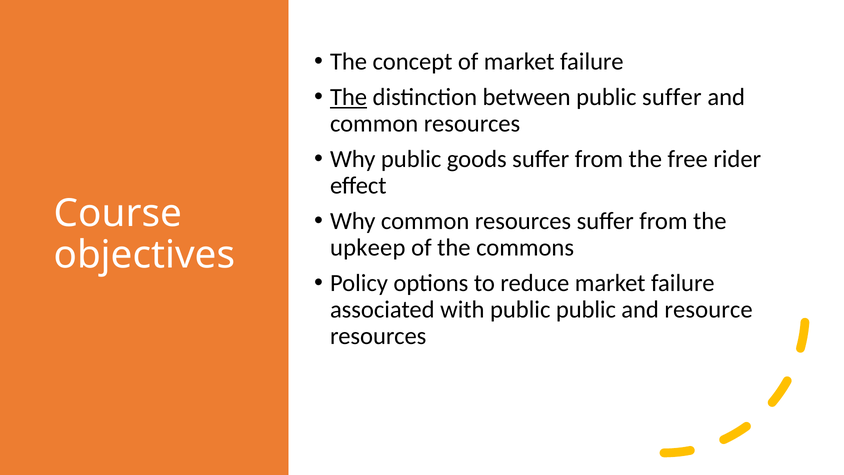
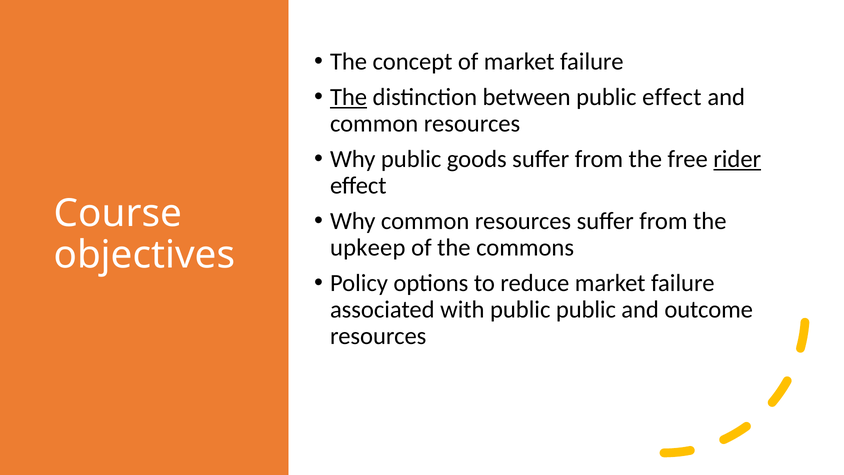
public suffer: suffer -> effect
rider underline: none -> present
resource: resource -> outcome
